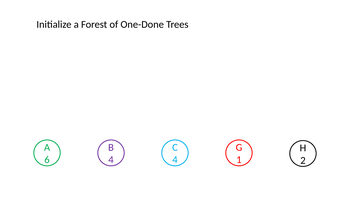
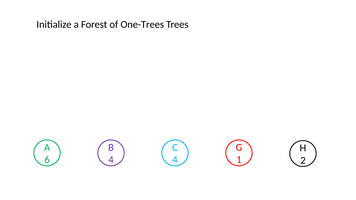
One-Done: One-Done -> One-Trees
